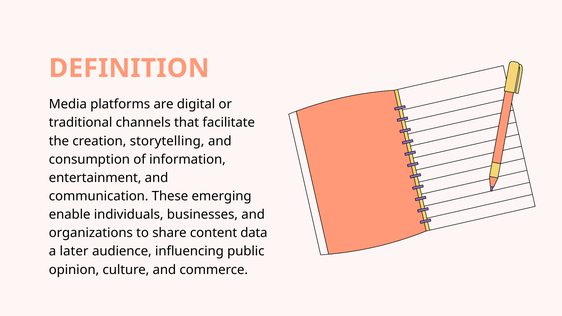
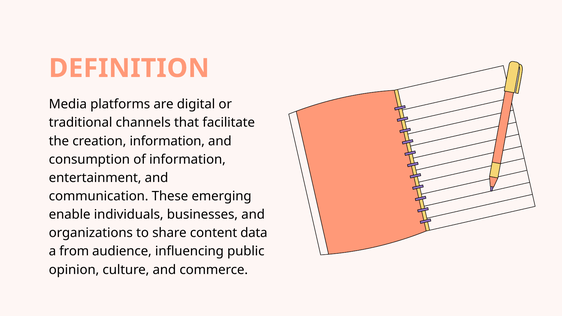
creation storytelling: storytelling -> information
later: later -> from
